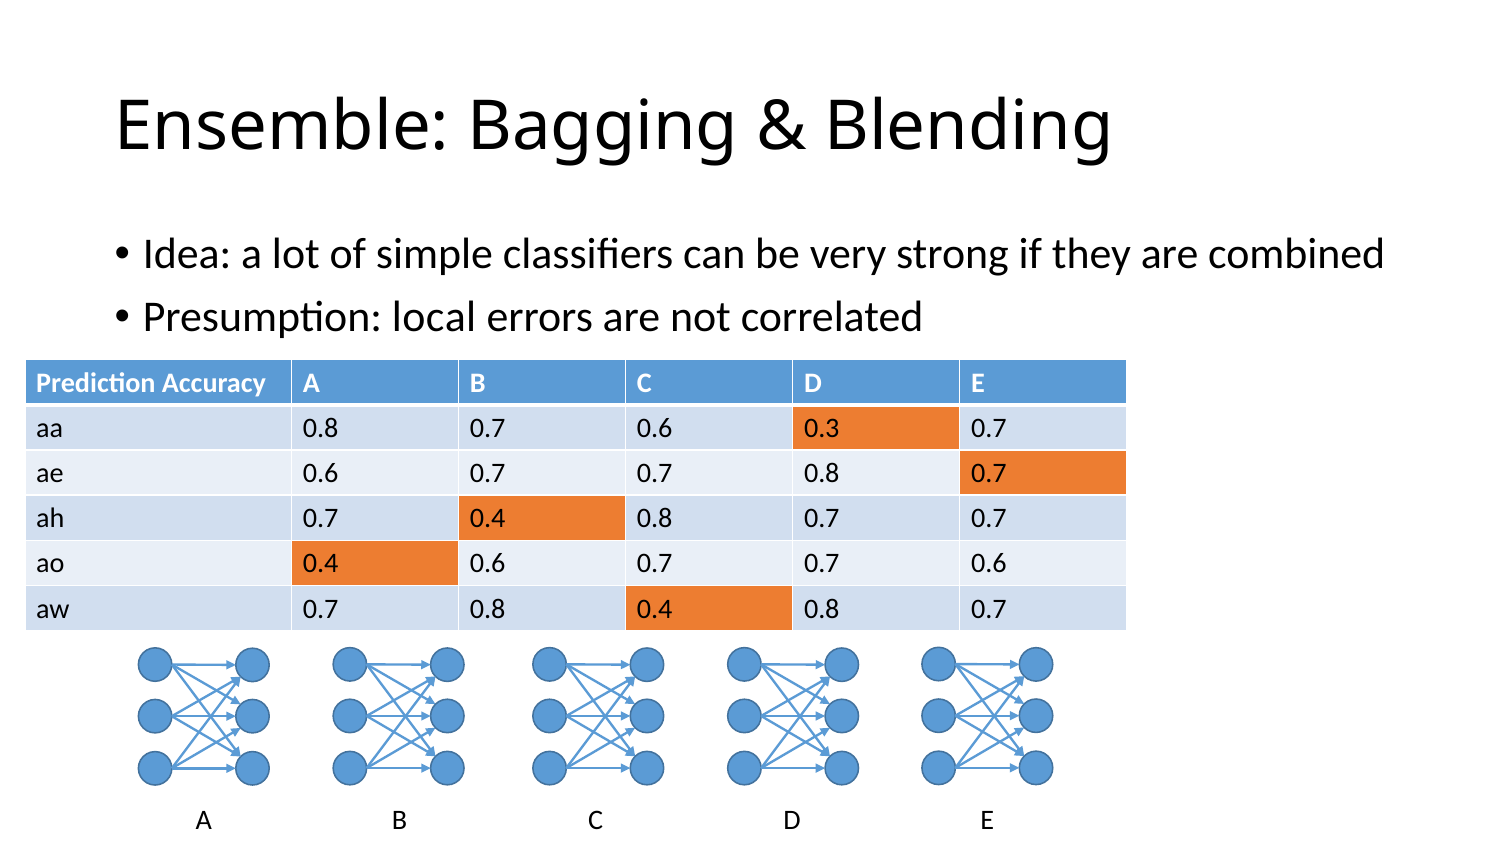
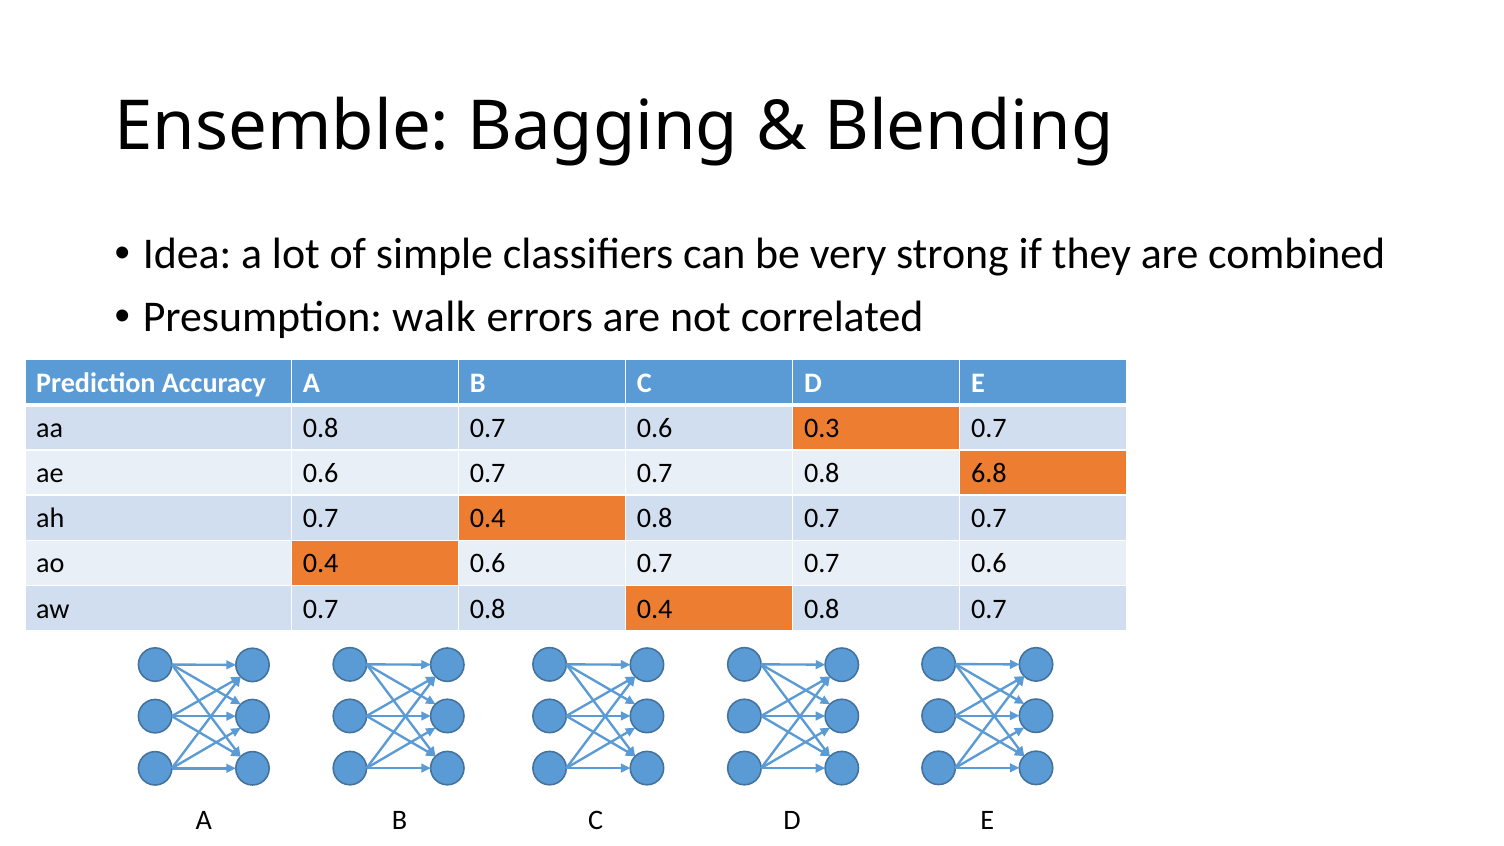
local: local -> walk
0.7 0.8 0.7: 0.7 -> 6.8
